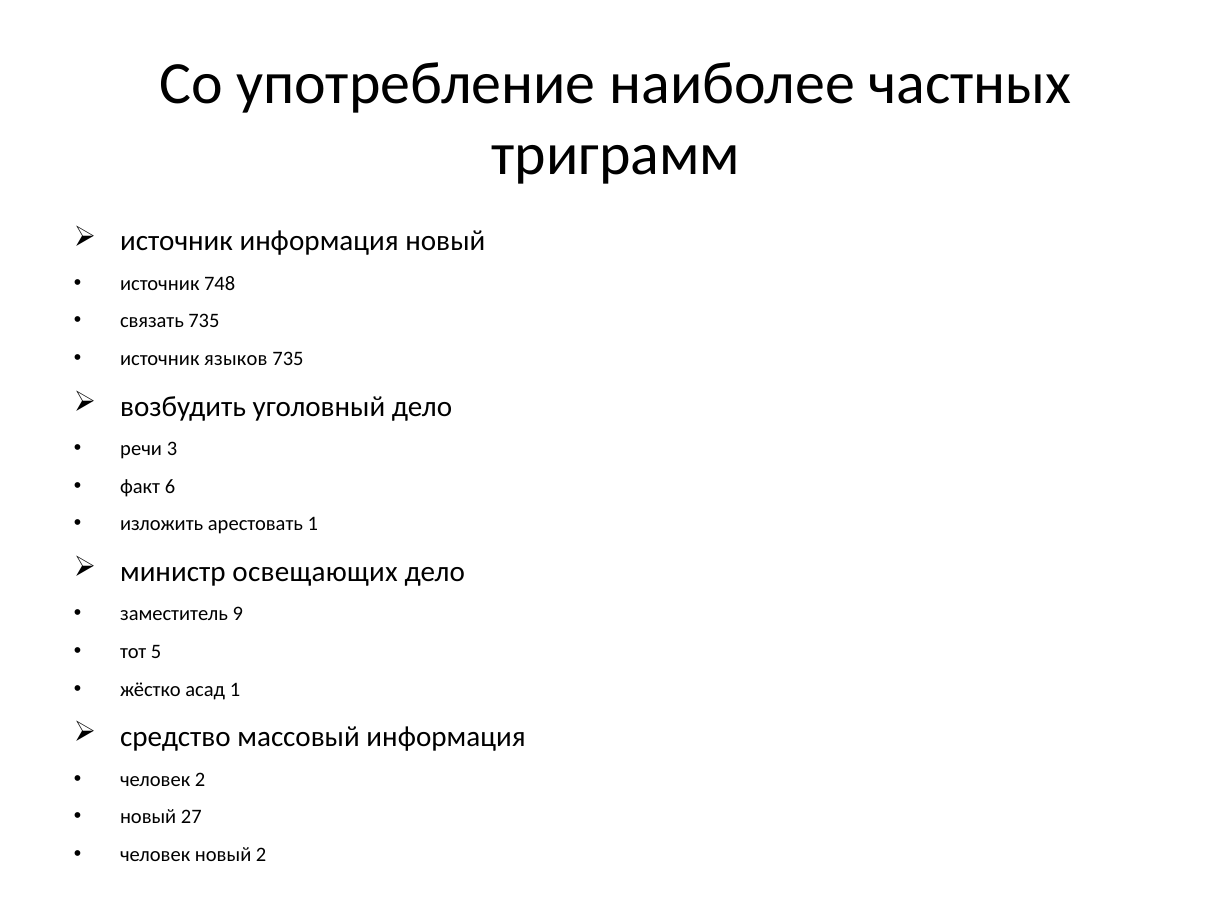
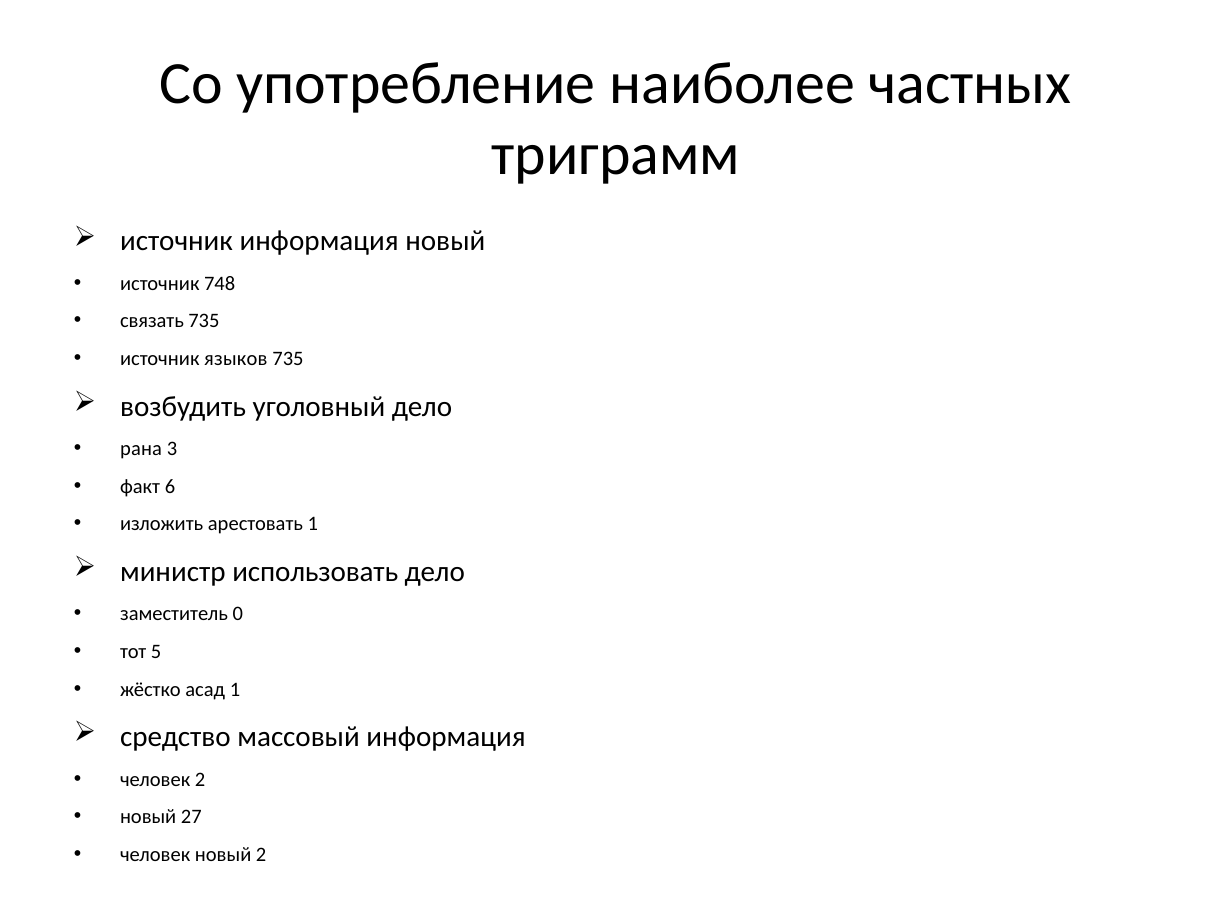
речи: речи -> рана
освещающих: освещающих -> использовать
9: 9 -> 0
